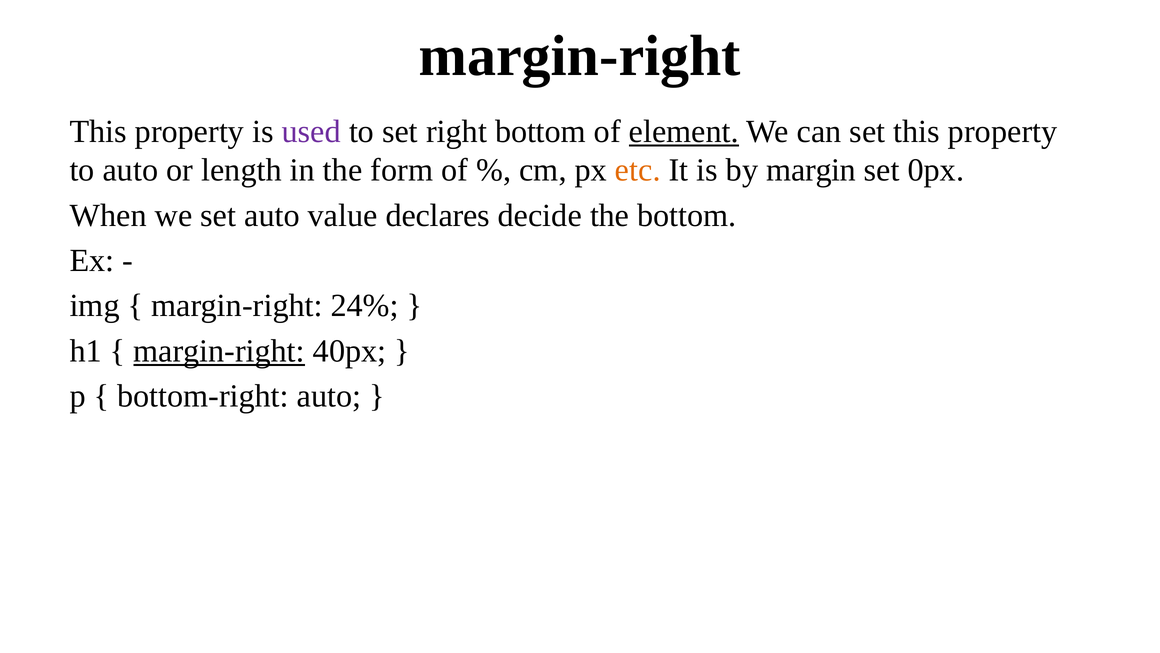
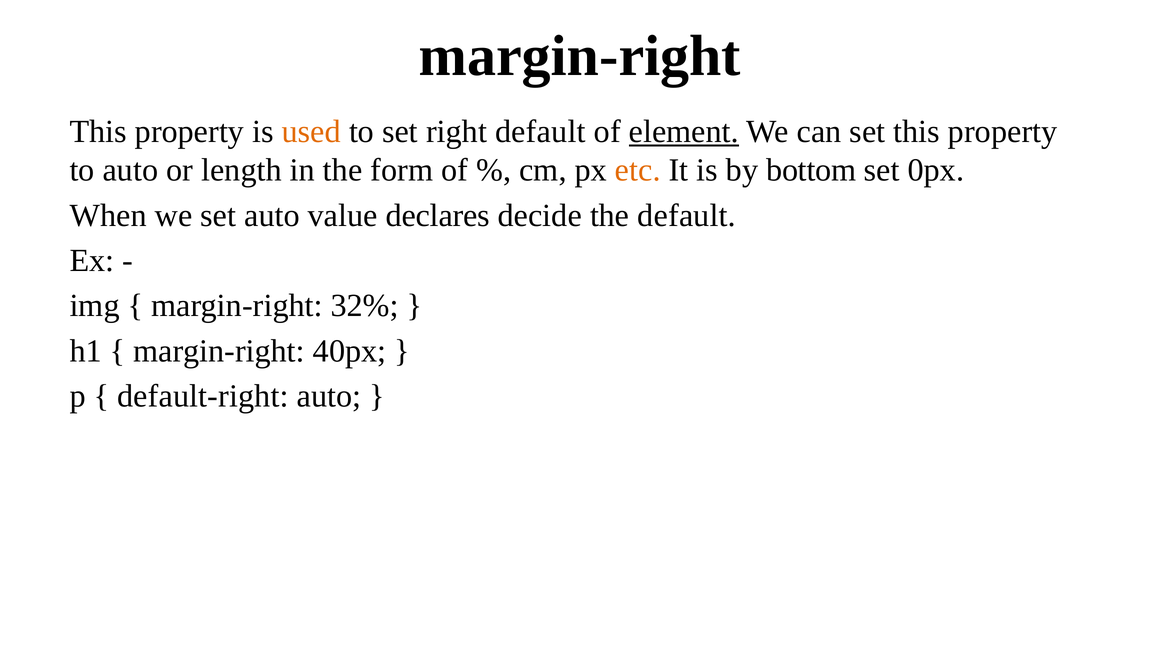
used colour: purple -> orange
right bottom: bottom -> default
margin: margin -> bottom
the bottom: bottom -> default
24%: 24% -> 32%
margin-right at (219, 351) underline: present -> none
bottom-right: bottom-right -> default-right
